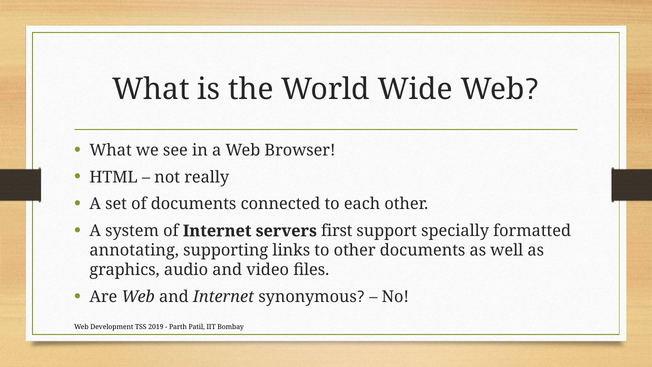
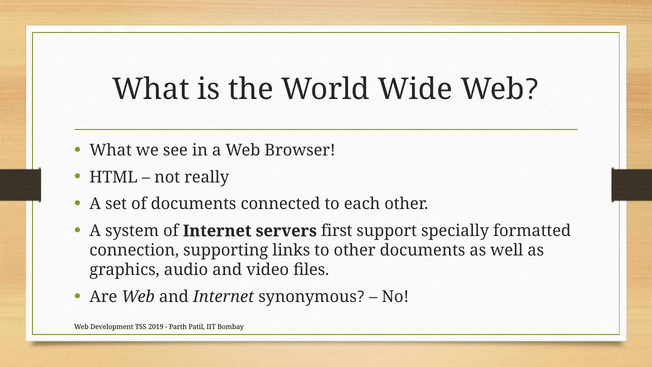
annotating: annotating -> connection
